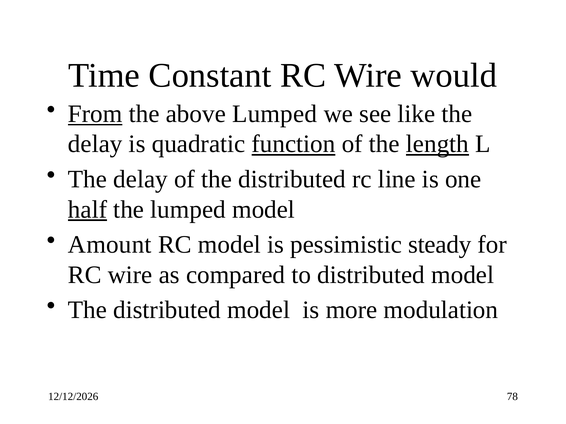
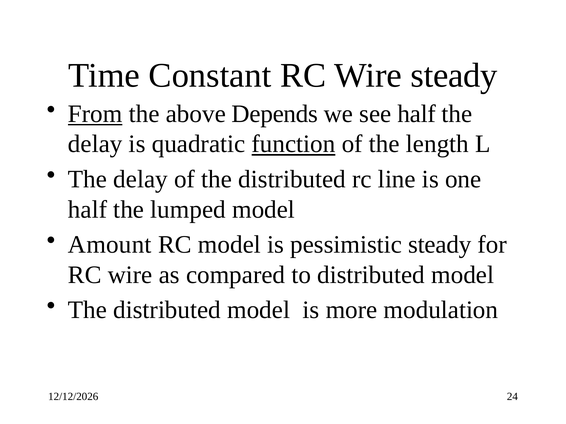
Wire would: would -> steady
above Lumped: Lumped -> Depends
see like: like -> half
length underline: present -> none
half at (88, 210) underline: present -> none
78: 78 -> 24
